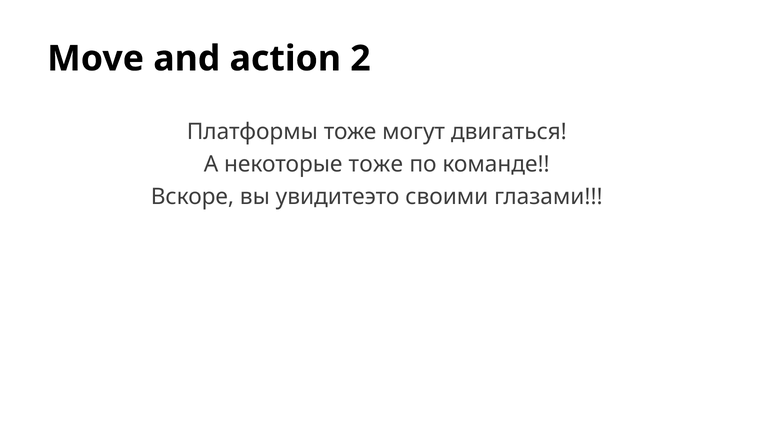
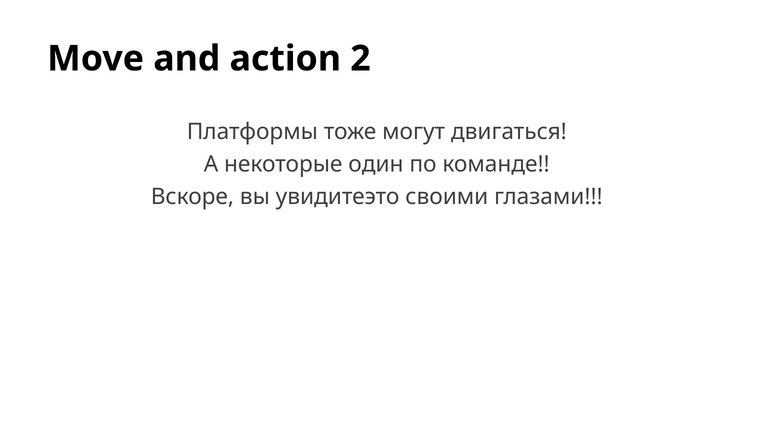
некоторые тоже: тоже -> один
